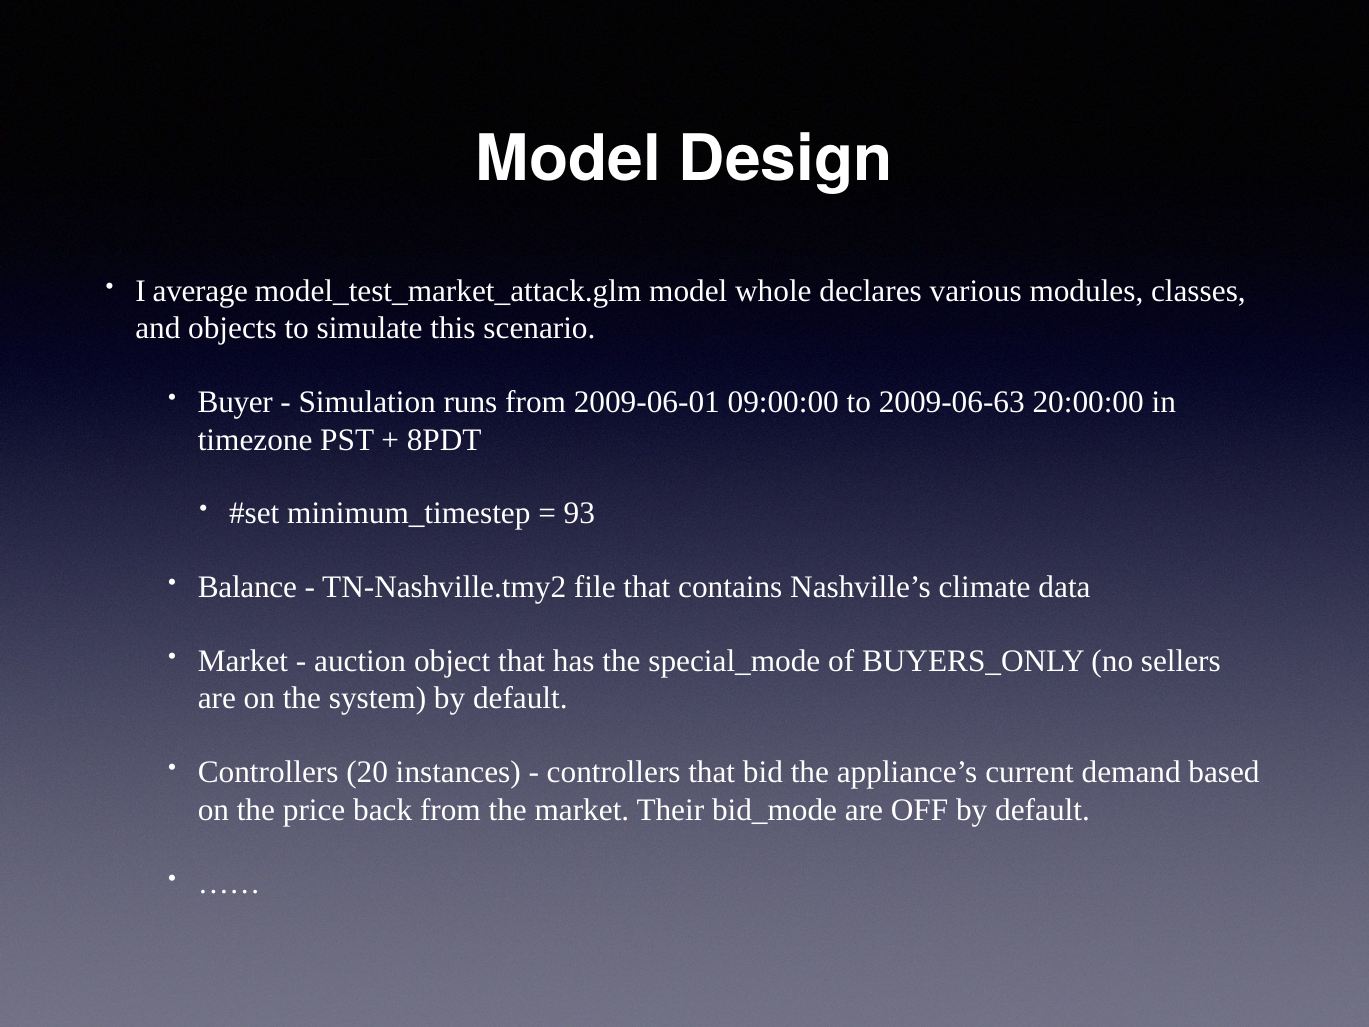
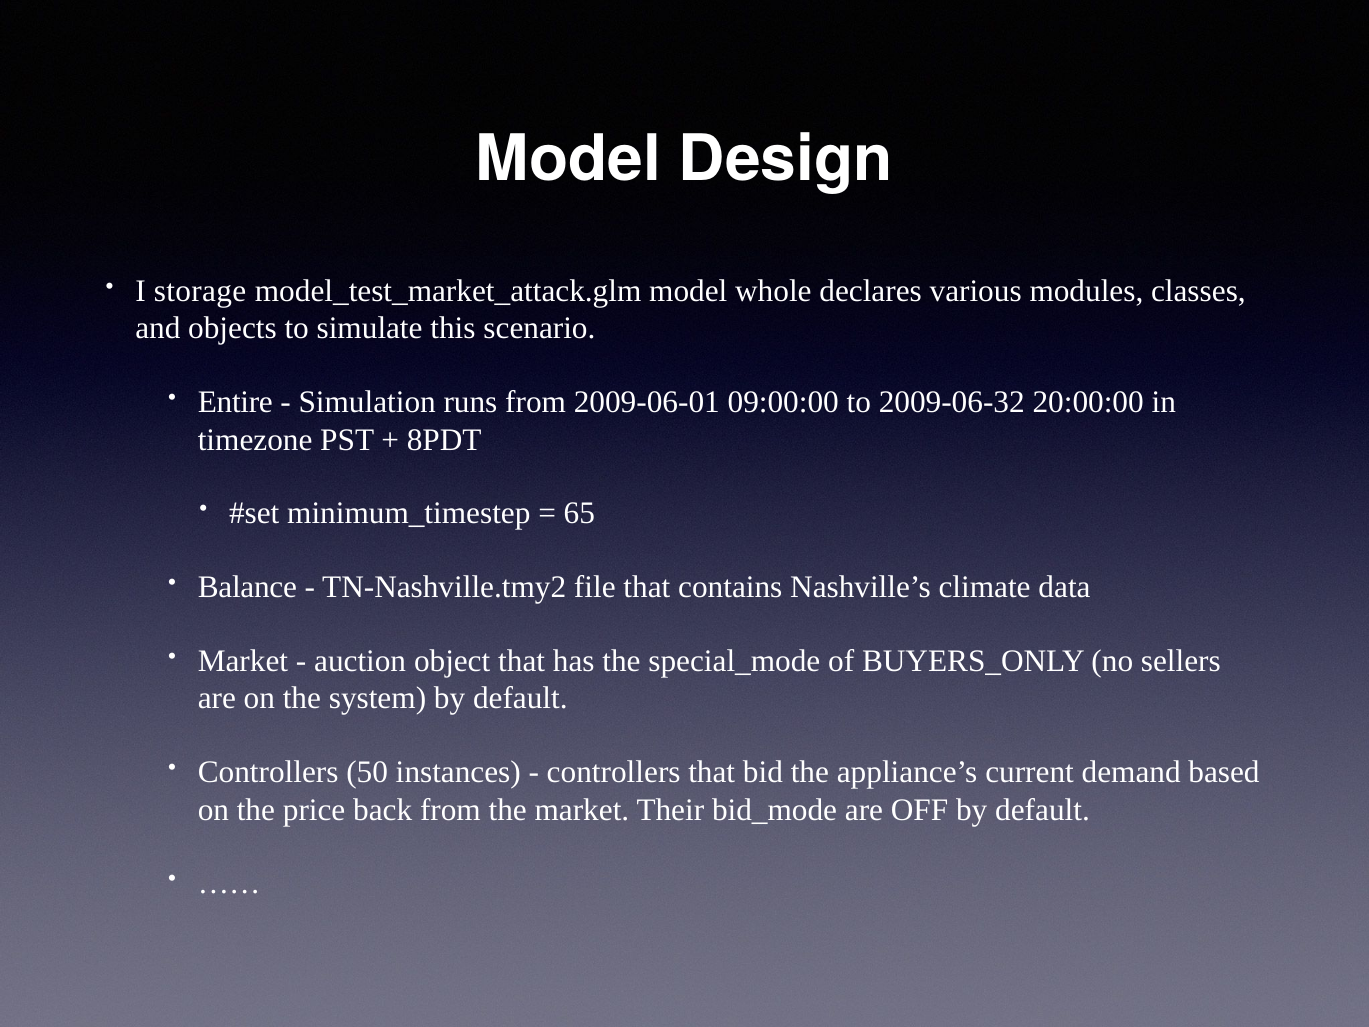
average: average -> storage
Buyer: Buyer -> Entire
2009-06-63: 2009-06-63 -> 2009-06-32
93: 93 -> 65
20: 20 -> 50
